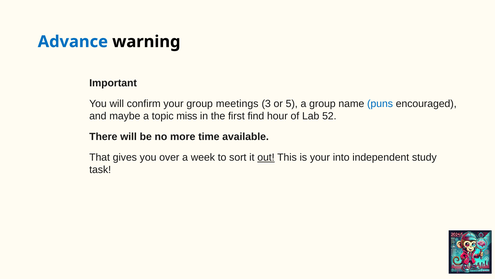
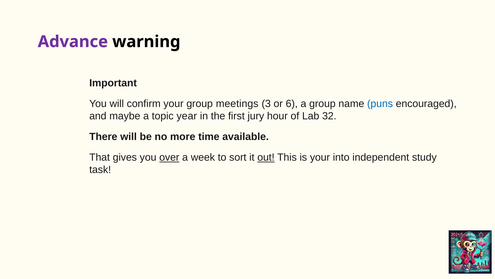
Advance colour: blue -> purple
5: 5 -> 6
miss: miss -> year
find: find -> jury
52: 52 -> 32
over underline: none -> present
